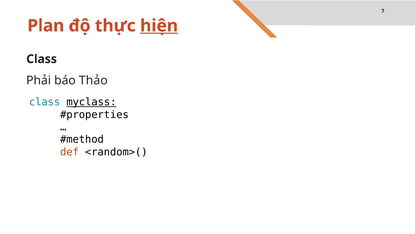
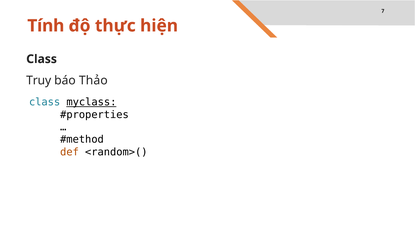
Plan: Plan -> Tính
hiện underline: present -> none
Phải: Phải -> Truy
